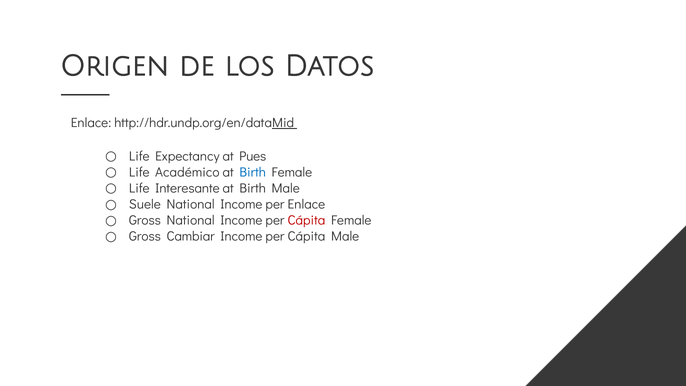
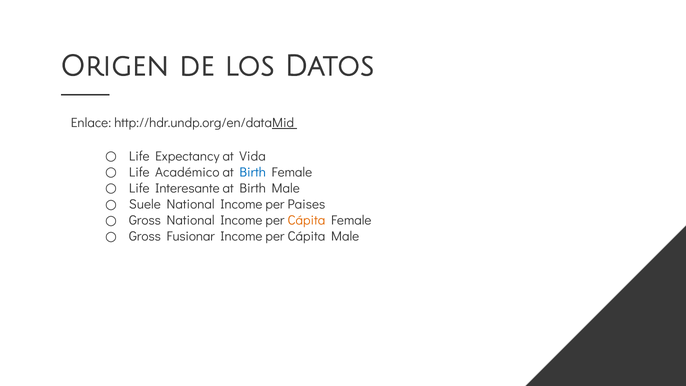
Pues: Pues -> Vida
per Enlace: Enlace -> Paises
Cápita at (306, 220) colour: red -> orange
Cambiar: Cambiar -> Fusionar
